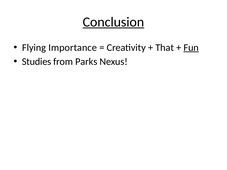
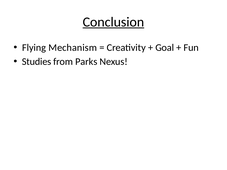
Importance: Importance -> Mechanism
That: That -> Goal
Fun underline: present -> none
